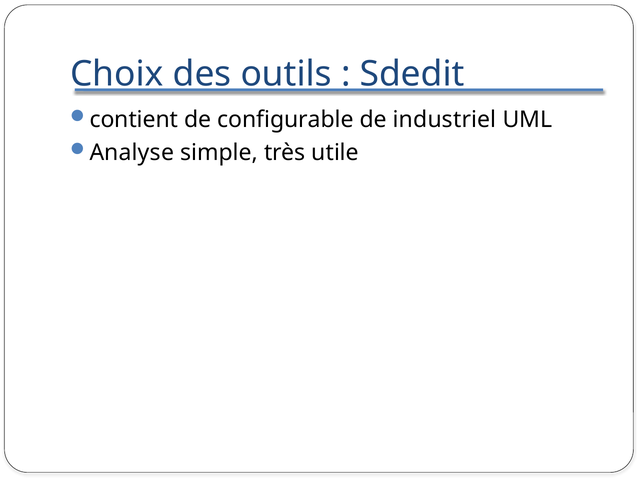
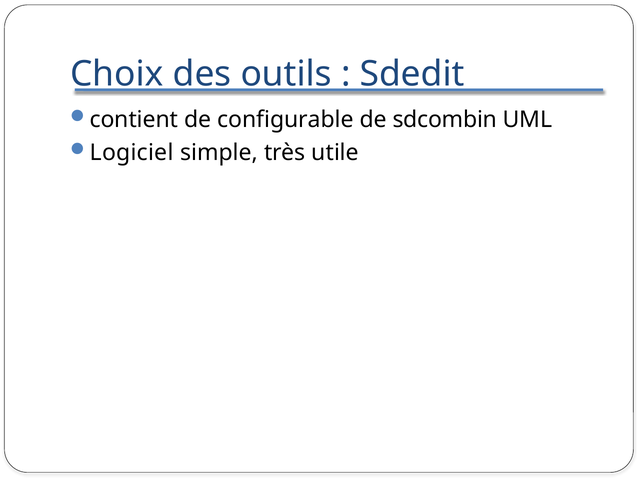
industriel: industriel -> sdcombin
Analyse: Analyse -> Logiciel
